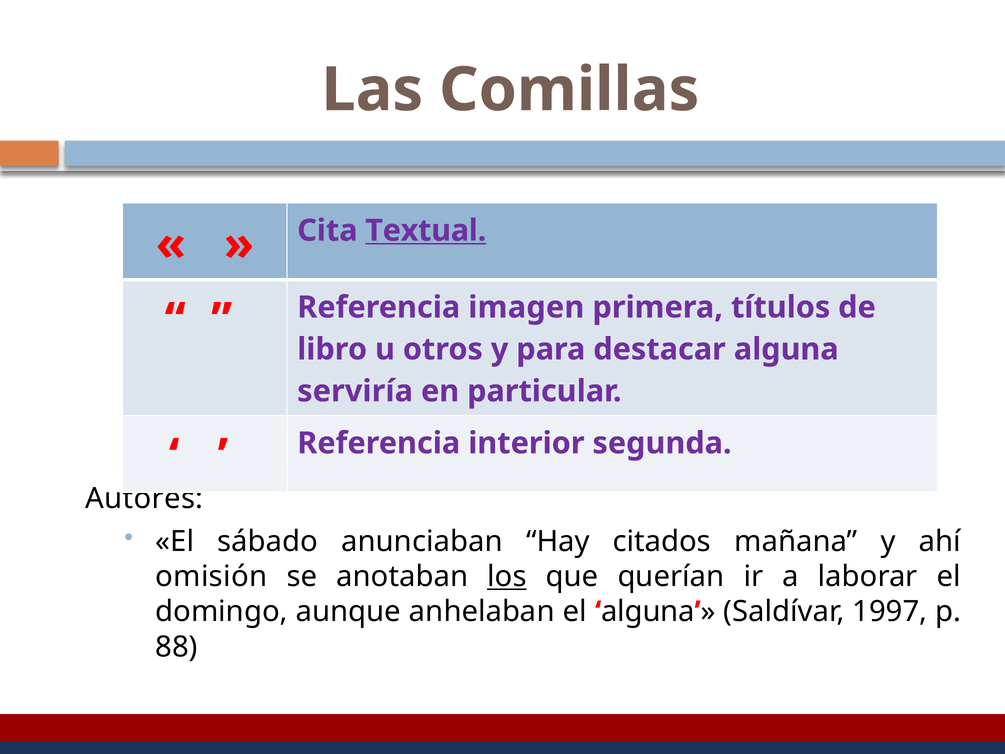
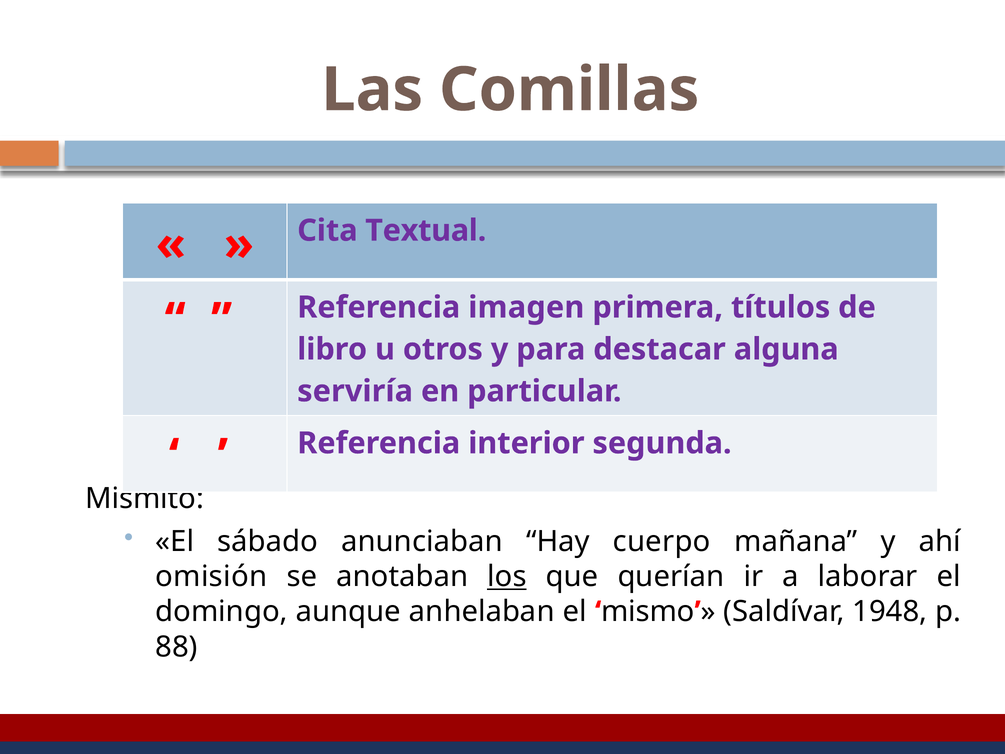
Textual underline: present -> none
Autores: Autores -> Mismito
citados: citados -> cuerpo
alguna at (648, 612): alguna -> mismo
1997: 1997 -> 1948
